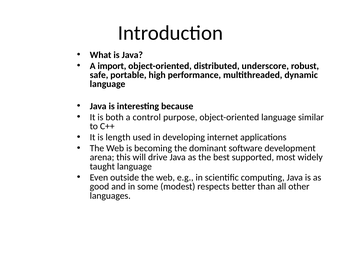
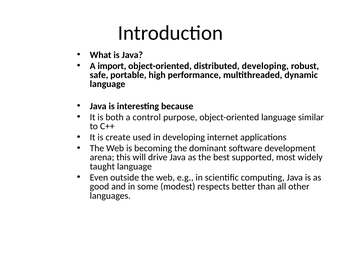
distributed underscore: underscore -> developing
length: length -> create
